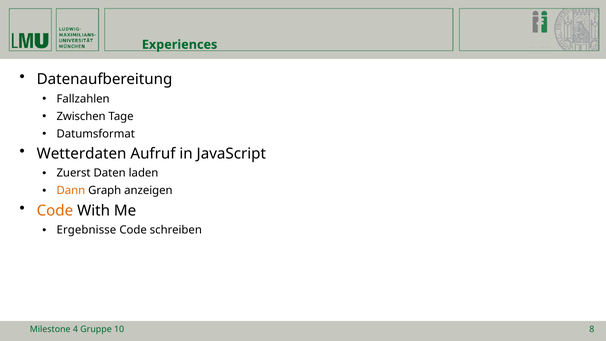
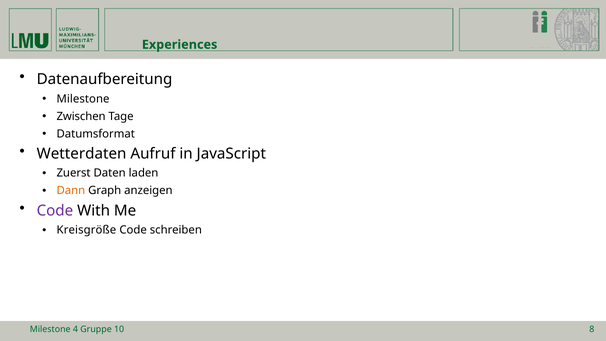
Fallzahlen at (83, 99): Fallzahlen -> Milestone
Code at (55, 211) colour: orange -> purple
Ergebnisse: Ergebnisse -> Kreisgröße
